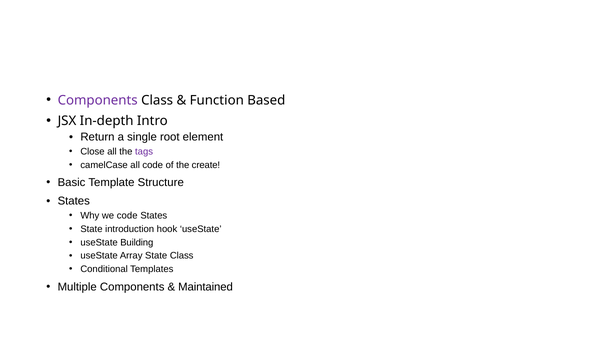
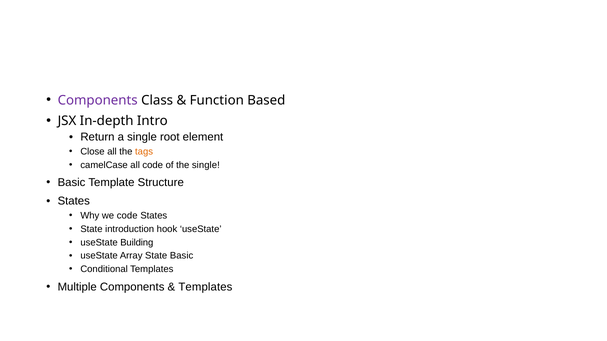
tags colour: purple -> orange
the create: create -> single
State Class: Class -> Basic
Maintained at (206, 287): Maintained -> Templates
